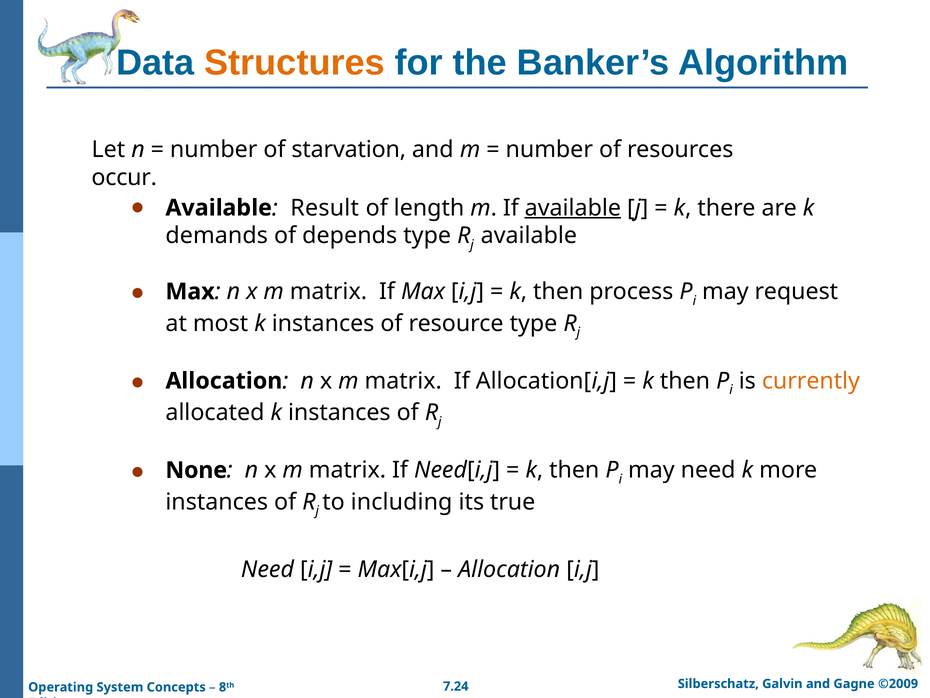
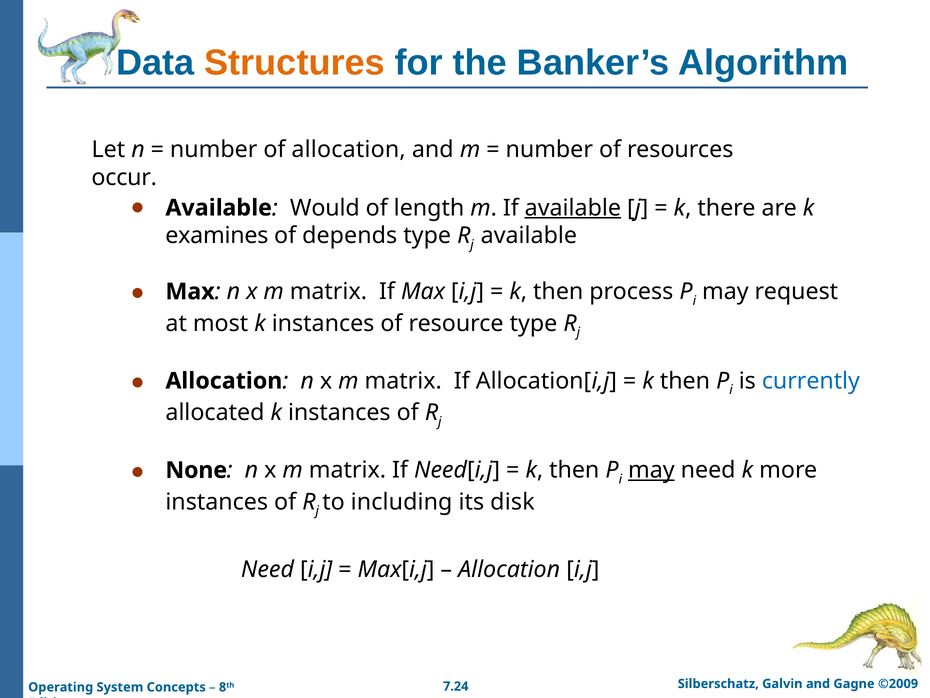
of starvation: starvation -> allocation
Result: Result -> Would
demands: demands -> examines
currently colour: orange -> blue
may at (651, 470) underline: none -> present
true: true -> disk
